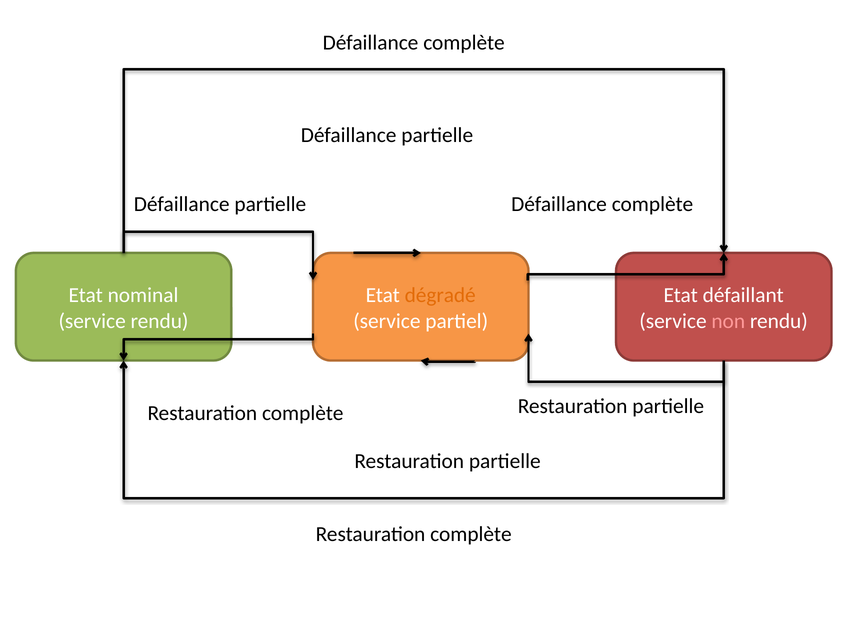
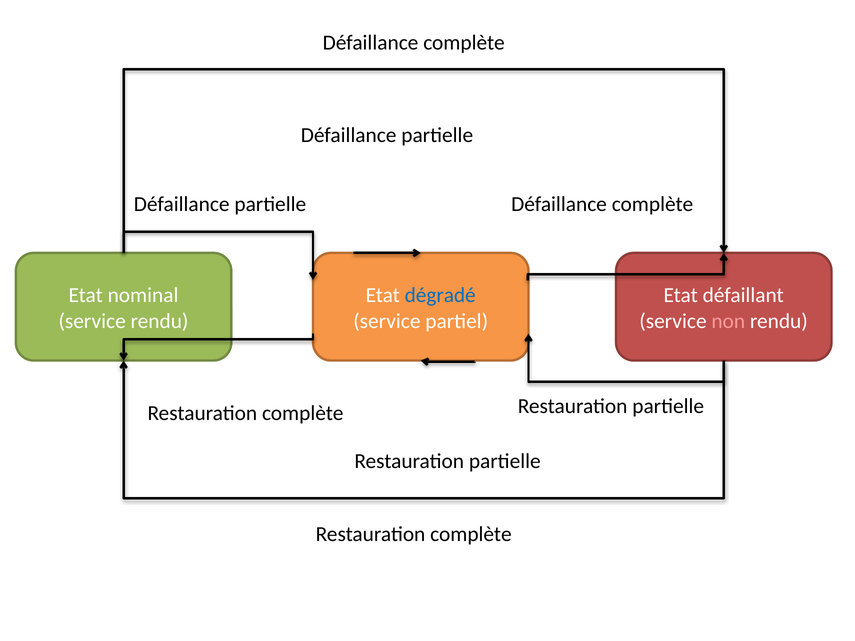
dégradé colour: orange -> blue
